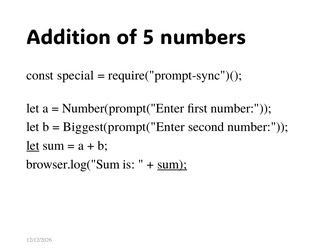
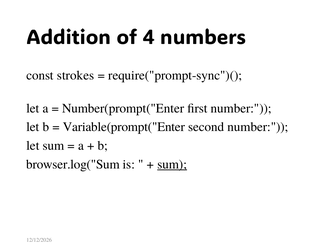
5: 5 -> 4
special: special -> strokes
Biggest(prompt("Enter: Biggest(prompt("Enter -> Variable(prompt("Enter
let at (33, 146) underline: present -> none
